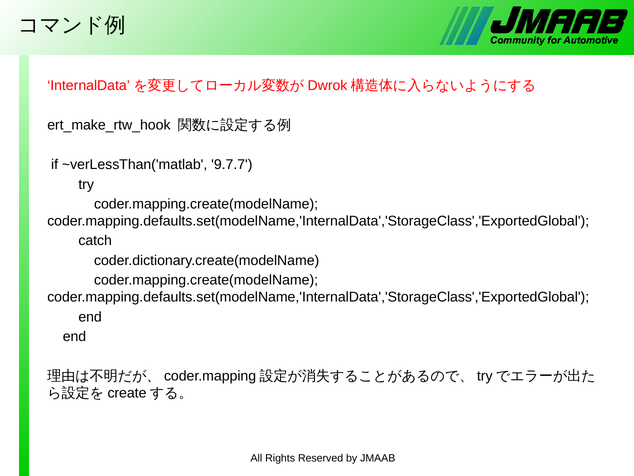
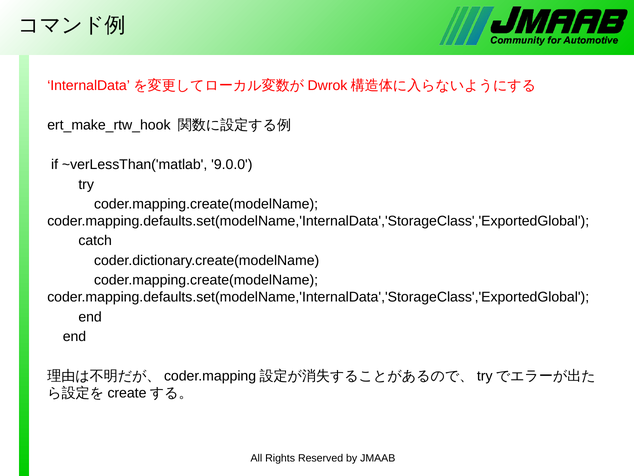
9.7.7: 9.7.7 -> 9.0.0
